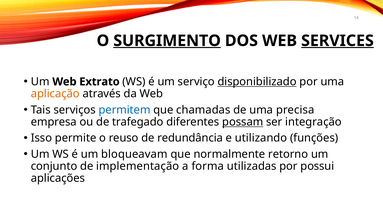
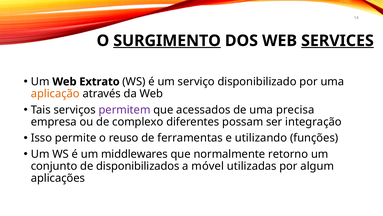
disponibilizado underline: present -> none
permitem colour: blue -> purple
chamadas: chamadas -> acessados
trafegado: trafegado -> complexo
possam underline: present -> none
redundância: redundância -> ferramentas
bloqueavam: bloqueavam -> middlewares
implementação: implementação -> disponibilizados
forma: forma -> móvel
possui: possui -> algum
